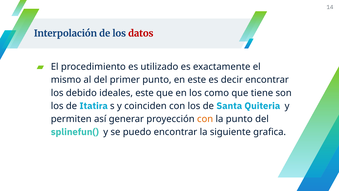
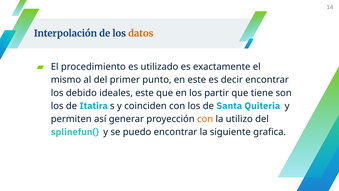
datos colour: red -> orange
como: como -> partir
la punto: punto -> utilizo
